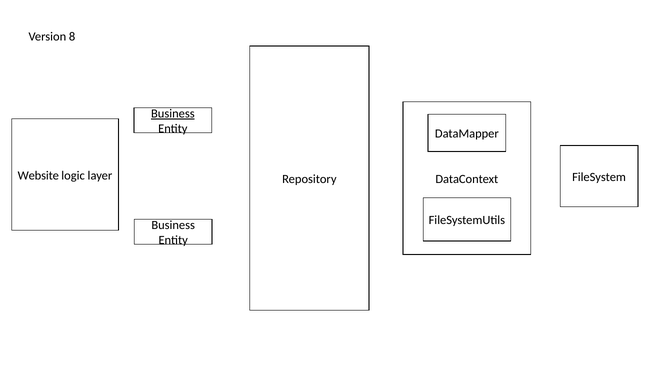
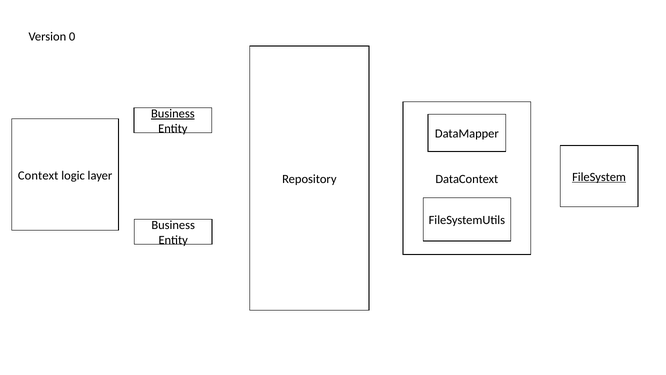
8: 8 -> 0
Website: Website -> Context
FileSystem underline: none -> present
